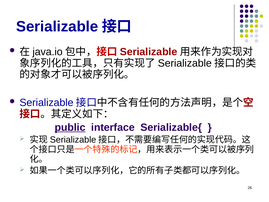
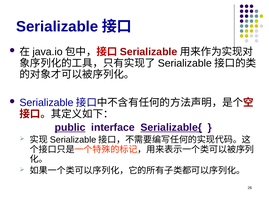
Serializable{ underline: none -> present
